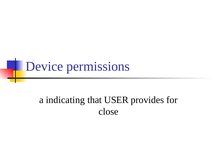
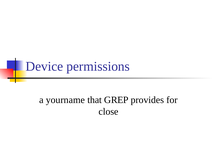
indicating: indicating -> yourname
USER: USER -> GREP
